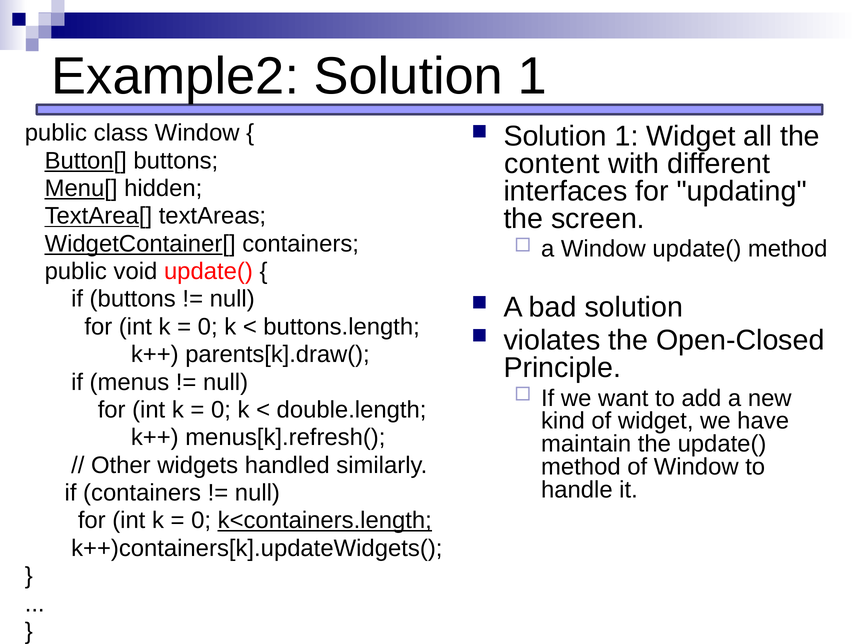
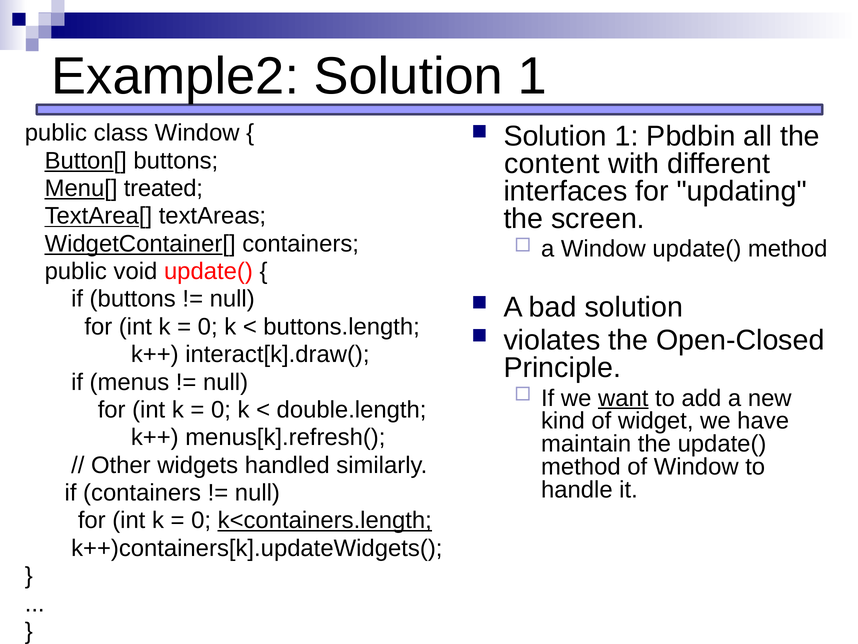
1 Widget: Widget -> Pbdbin
hidden: hidden -> treated
parents[k].draw(: parents[k].draw( -> interact[k].draw(
want underline: none -> present
